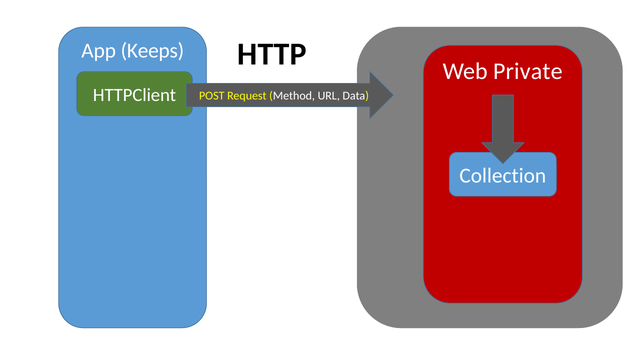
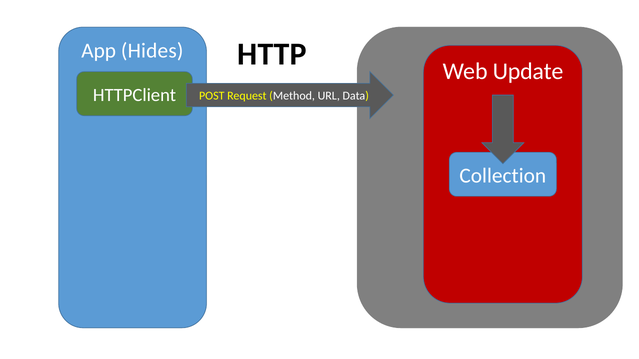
Keeps: Keeps -> Hides
Private: Private -> Update
